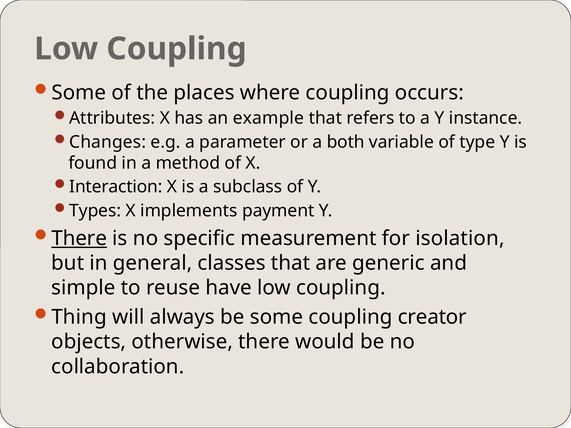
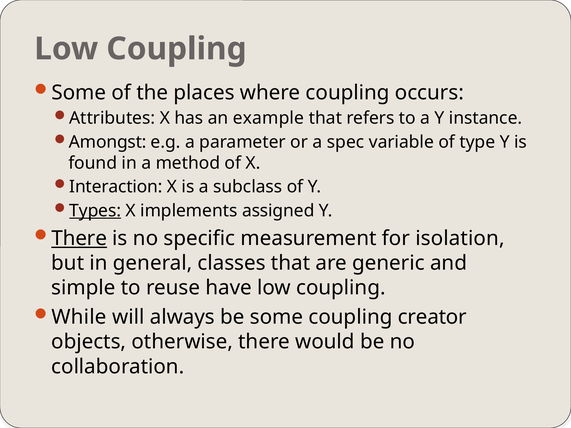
Changes: Changes -> Amongst
both: both -> spec
Types underline: none -> present
payment: payment -> assigned
Thing: Thing -> While
